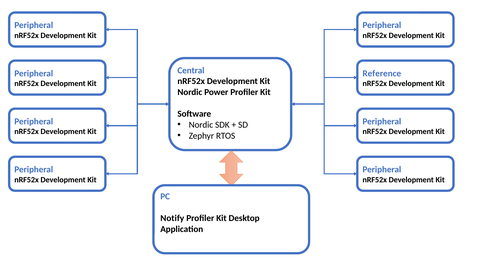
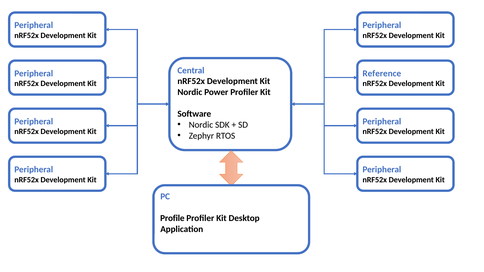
Notify: Notify -> Profile
